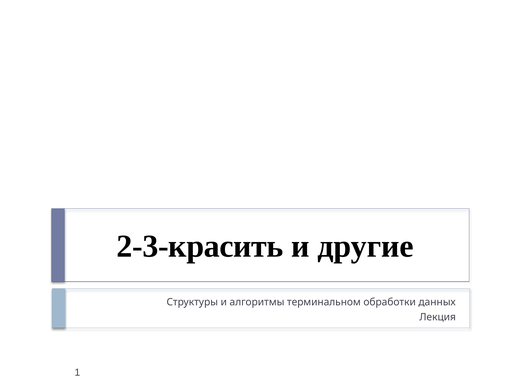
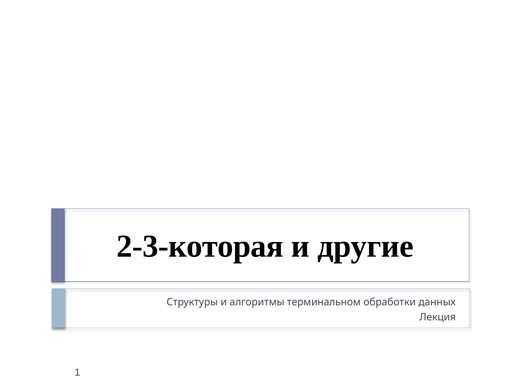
2-3-красить: 2-3-красить -> 2-3-которая
